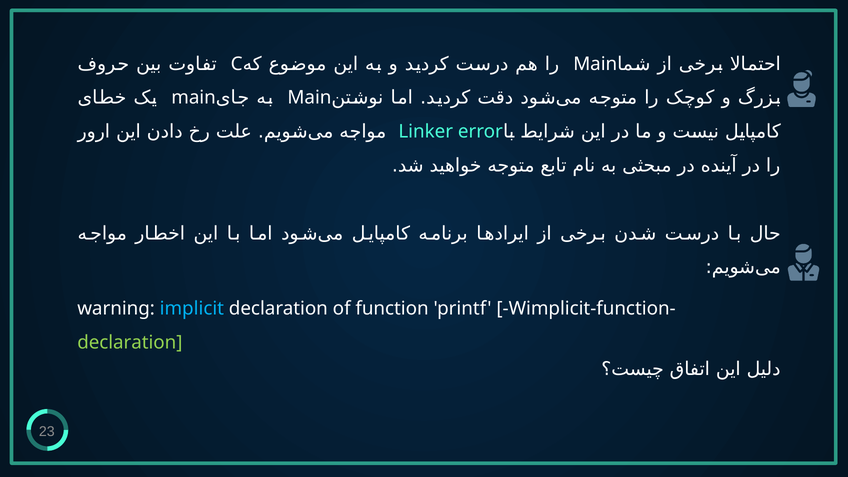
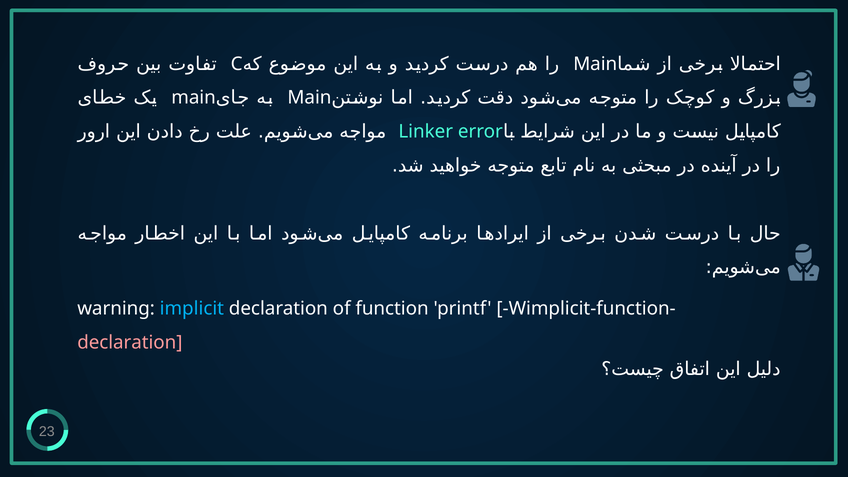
declaration at (130, 343) colour: light green -> pink
